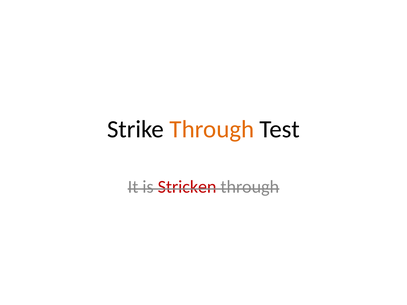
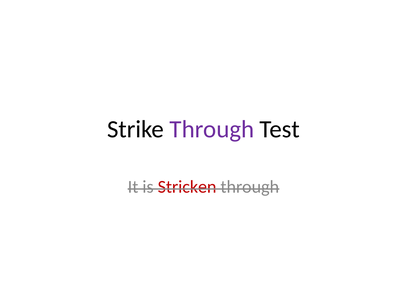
Through at (212, 129) colour: orange -> purple
